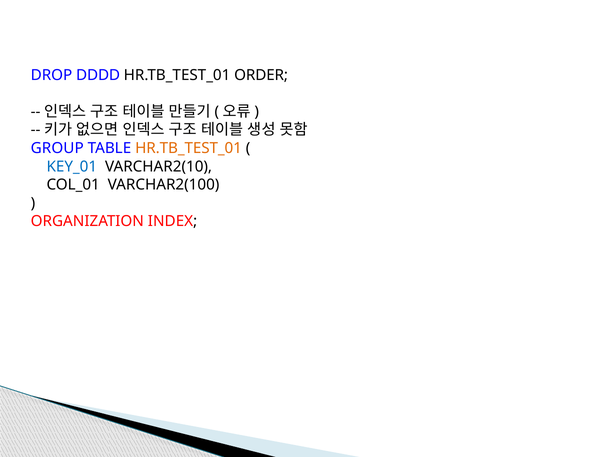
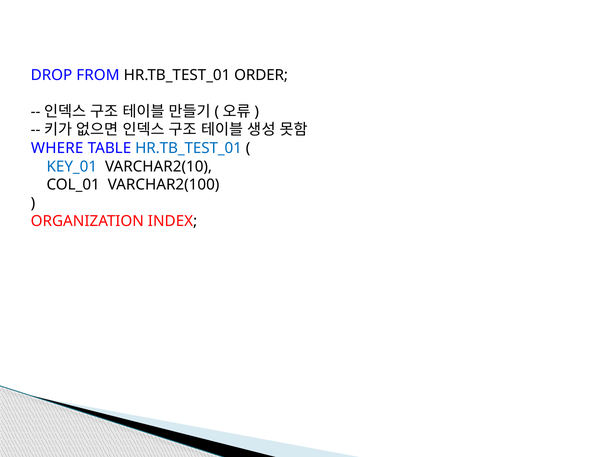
DDDD: DDDD -> FROM
GROUP: GROUP -> WHERE
HR.TB_TEST_01 at (189, 148) colour: orange -> blue
